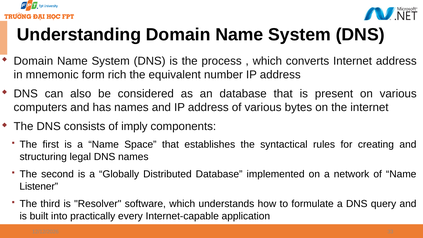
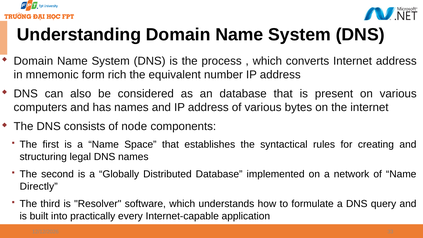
imply: imply -> node
Listener: Listener -> Directly
